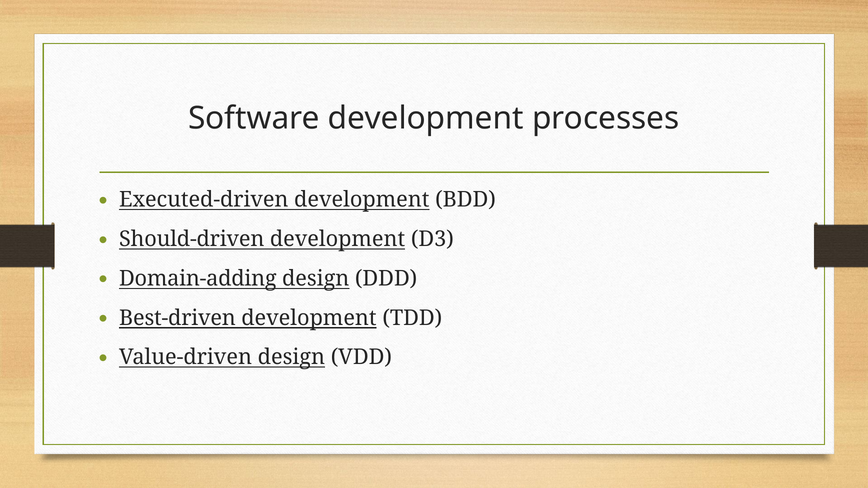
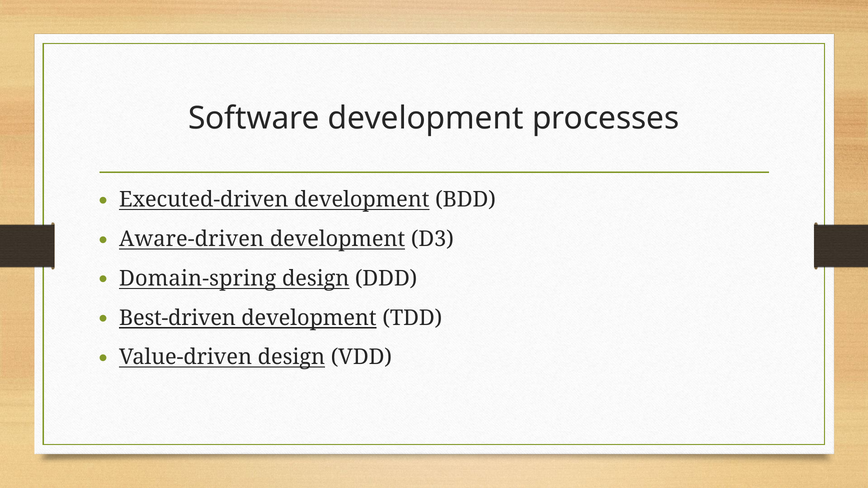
Should-driven: Should-driven -> Aware-driven
Domain-adding: Domain-adding -> Domain-spring
